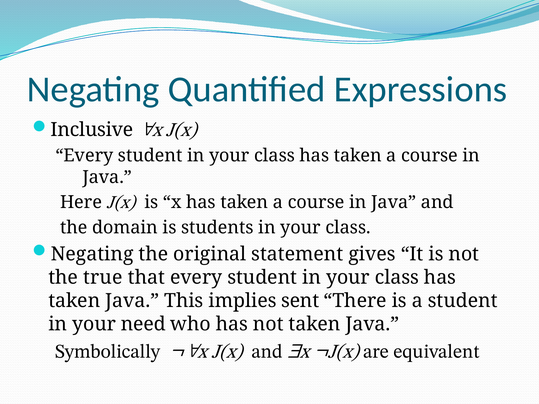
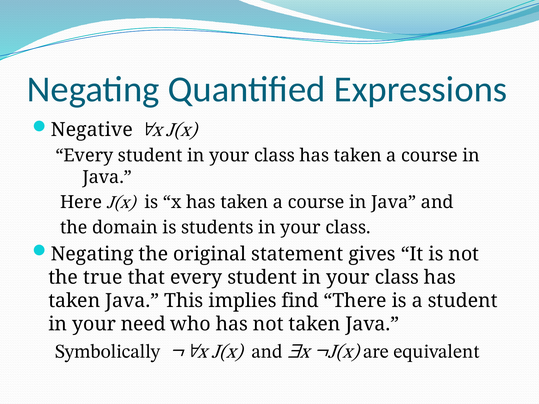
Inclusive: Inclusive -> Negative
sent: sent -> find
